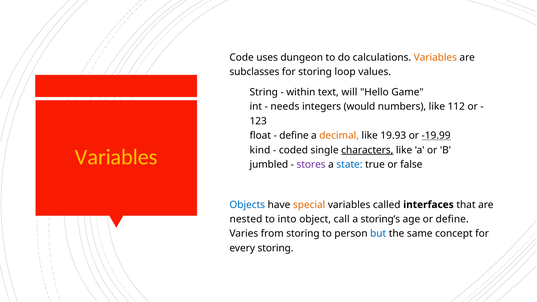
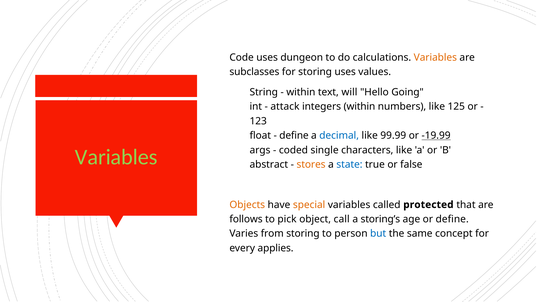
storing loop: loop -> uses
Game: Game -> Going
needs: needs -> attack
integers would: would -> within
112: 112 -> 125
decimal colour: orange -> blue
19.93: 19.93 -> 99.99
kind: kind -> args
characters underline: present -> none
Variables at (116, 157) colour: yellow -> light green
jumbled: jumbled -> abstract
stores colour: purple -> orange
Objects colour: blue -> orange
interfaces: interfaces -> protected
nested: nested -> follows
into: into -> pick
every storing: storing -> applies
